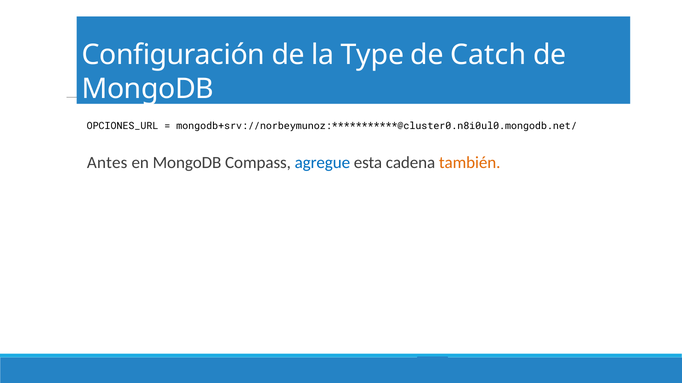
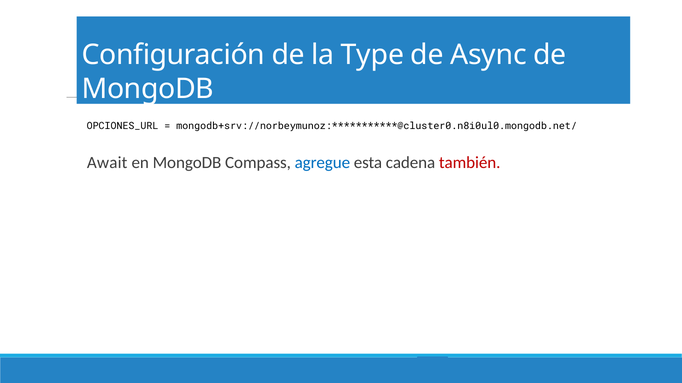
Catch: Catch -> Async
Antes: Antes -> Await
también colour: orange -> red
